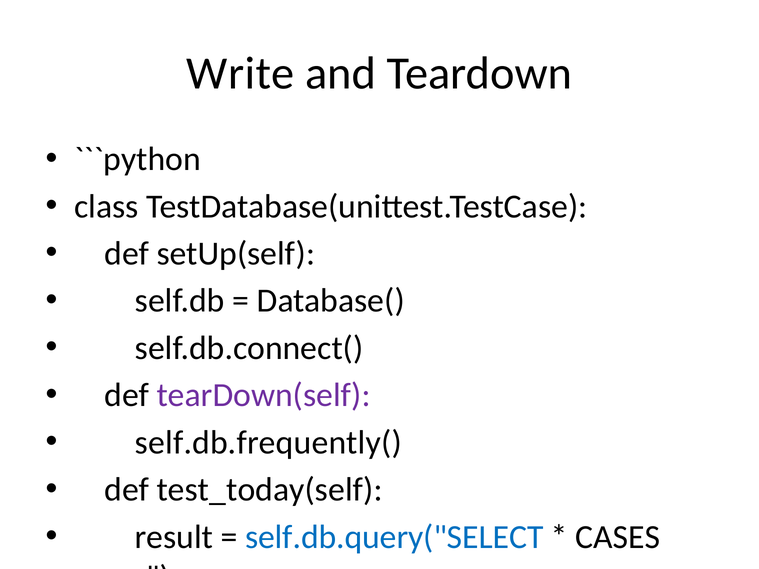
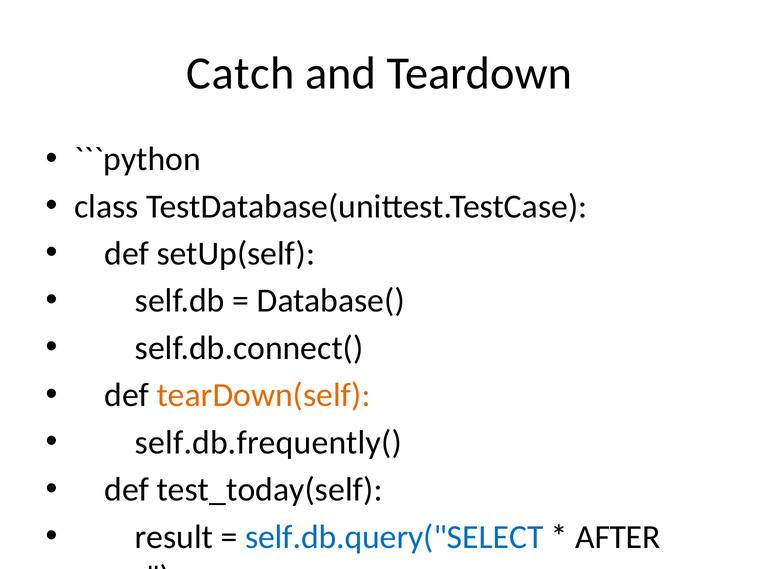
Write: Write -> Catch
tearDown(self colour: purple -> orange
CASES: CASES -> AFTER
